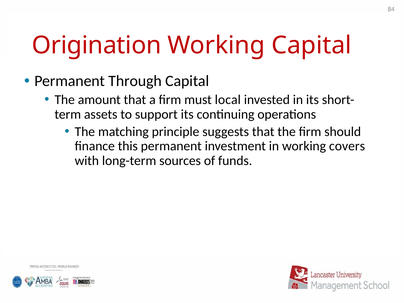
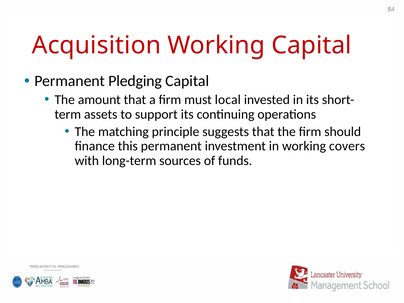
Origination: Origination -> Acquisition
Through: Through -> Pledging
